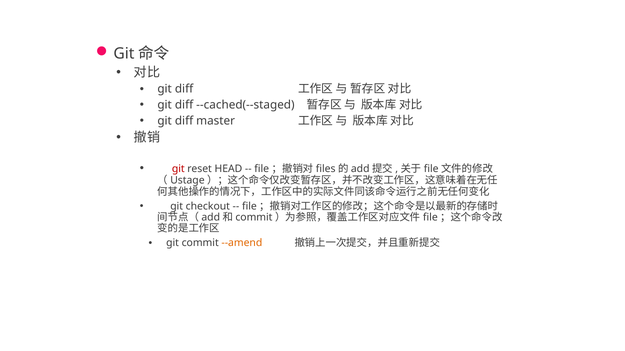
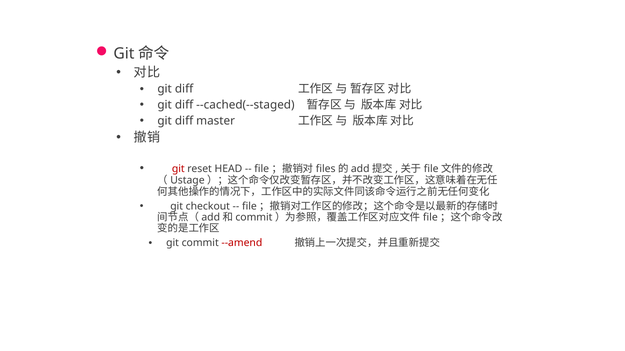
--amend colour: orange -> red
